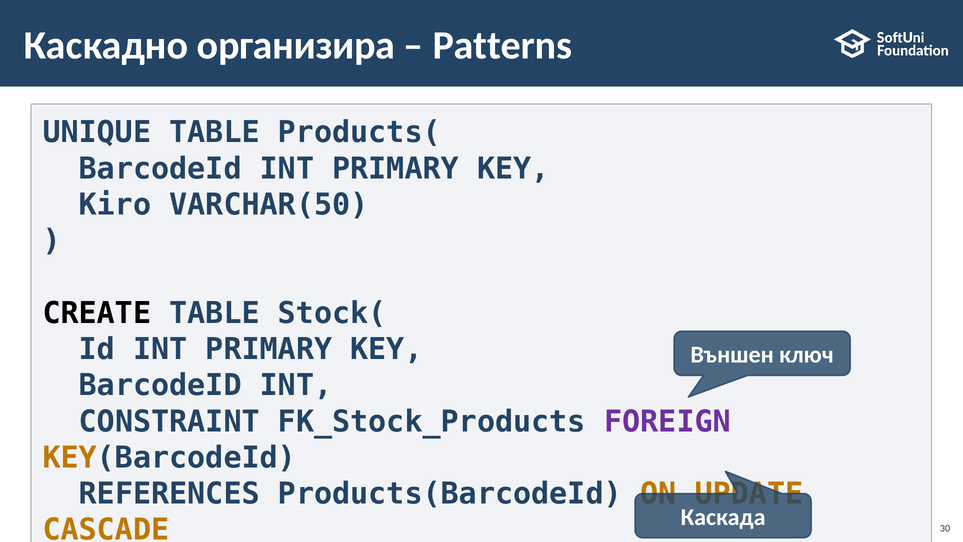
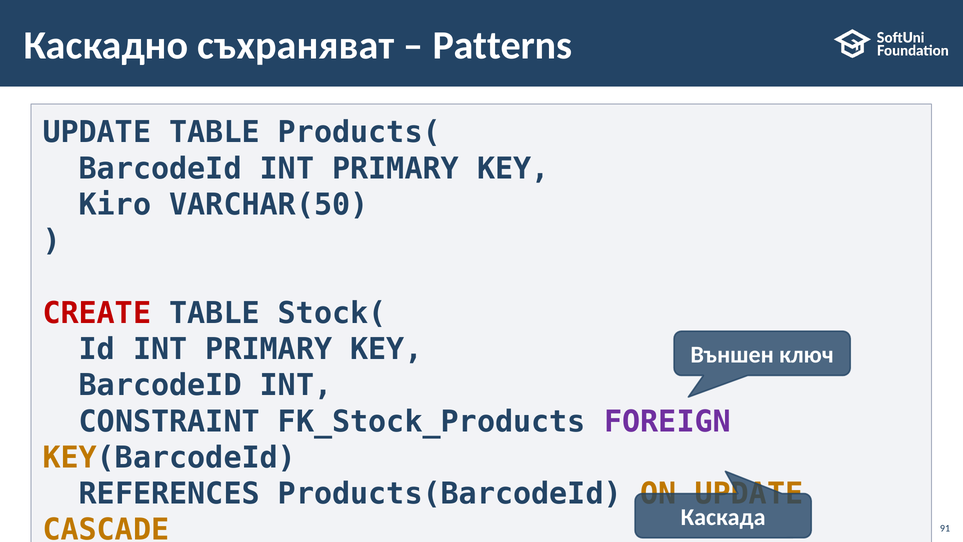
организира: организира -> съхраняват
UNIQUE at (97, 132): UNIQUE -> UPDATE
CREATE colour: black -> red
30: 30 -> 91
